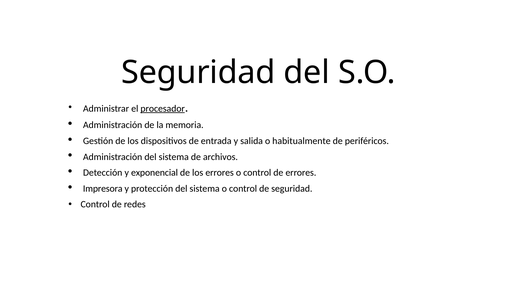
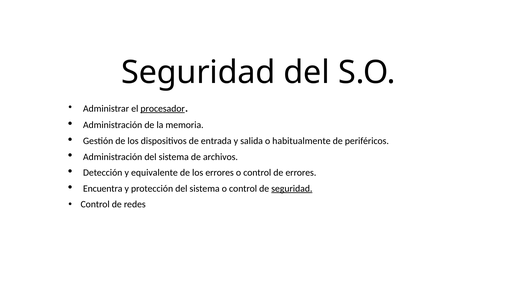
exponencial: exponencial -> equivalente
Impresora: Impresora -> Encuentra
seguridad at (292, 188) underline: none -> present
